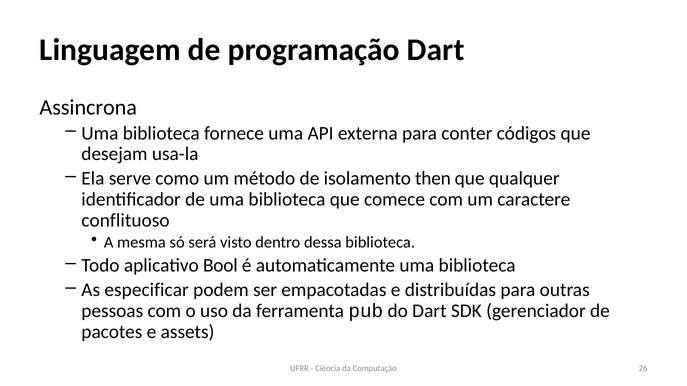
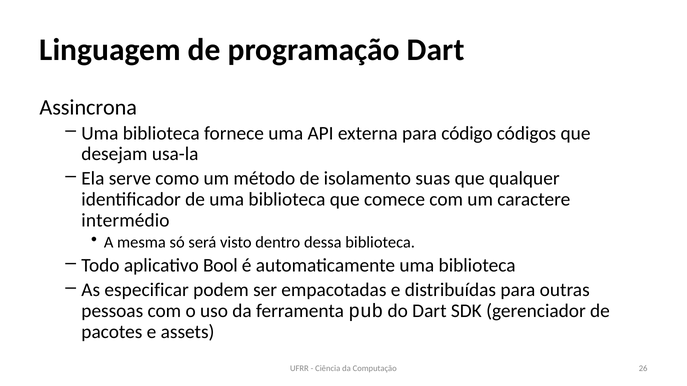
conter: conter -> código
then: then -> suas
conflituoso: conflituoso -> intermédio
